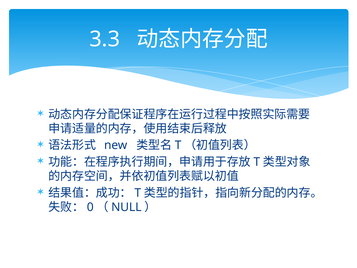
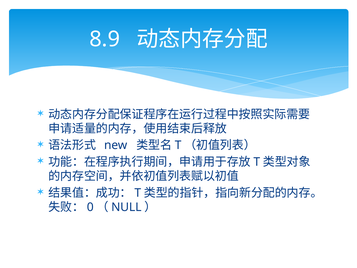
3.3: 3.3 -> 8.9
